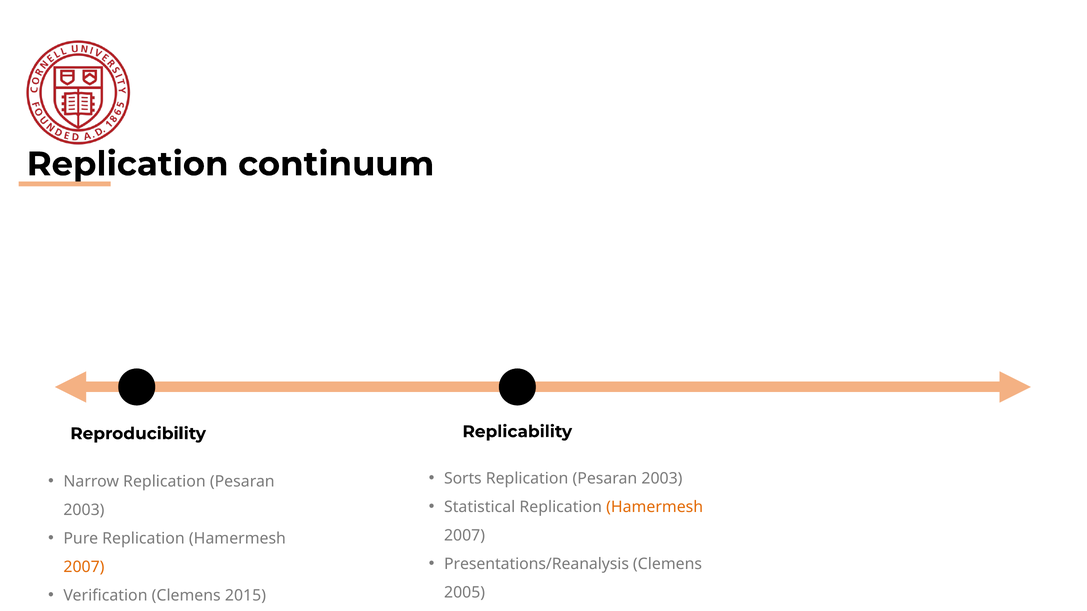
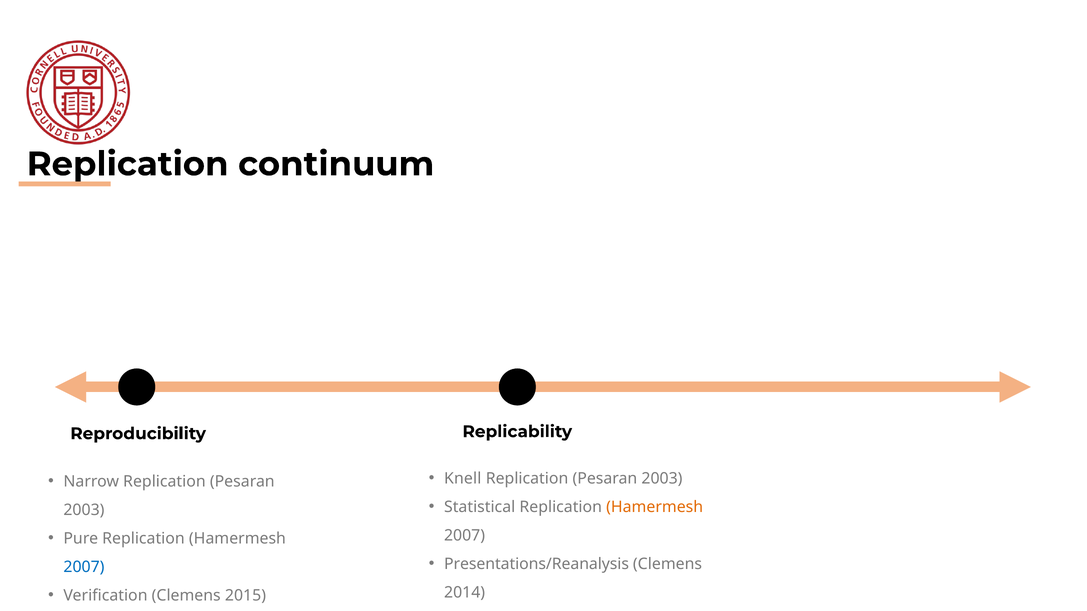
Sorts: Sorts -> Knell
2007 at (84, 567) colour: orange -> blue
2005: 2005 -> 2014
